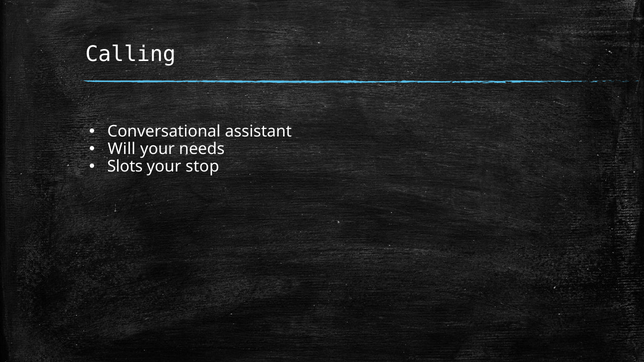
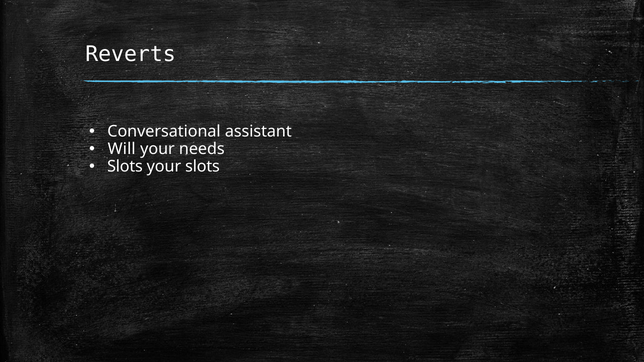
Calling: Calling -> Reverts
your stop: stop -> slots
